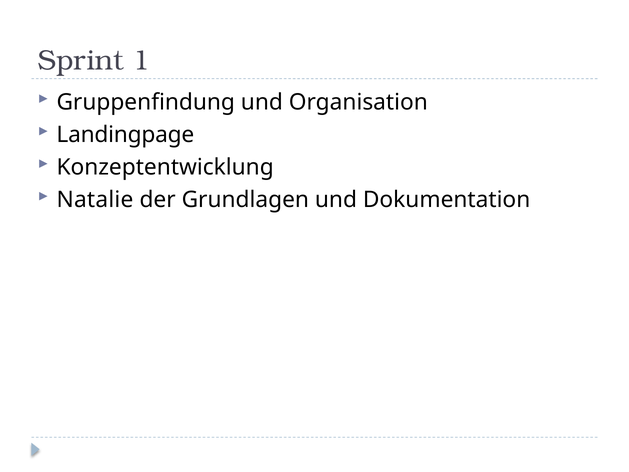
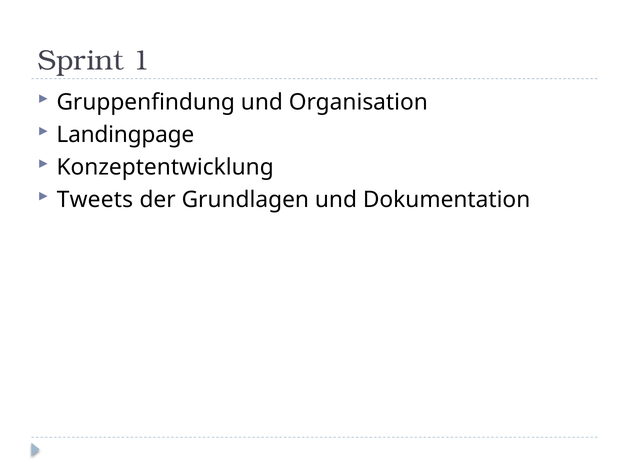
Natalie: Natalie -> Tweets
